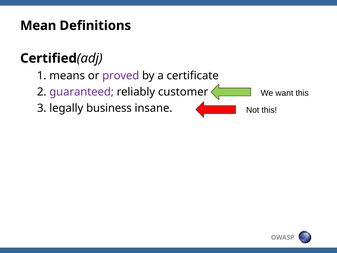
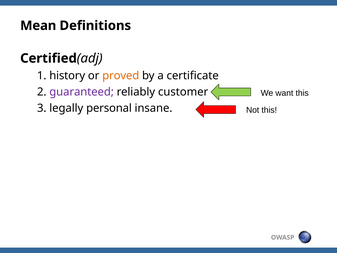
means: means -> history
proved colour: purple -> orange
business: business -> personal
